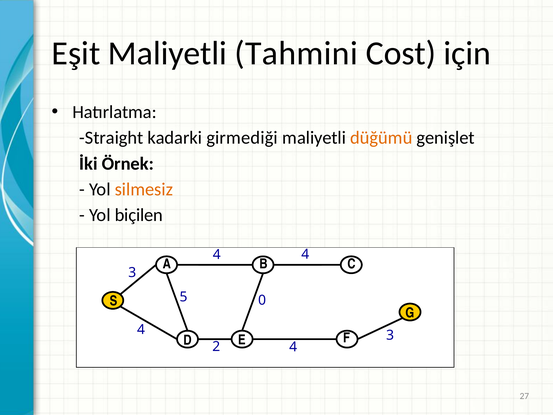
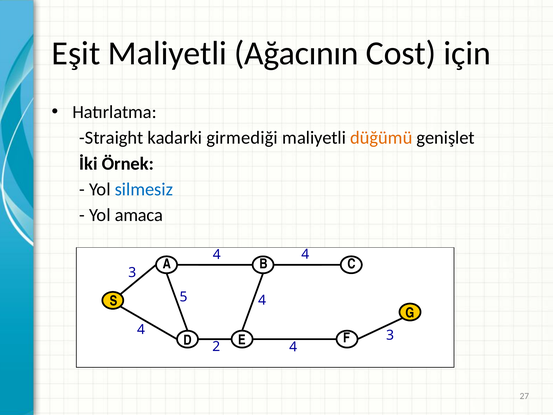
Tahmini: Tahmini -> Ağacının
silmesiz colour: orange -> blue
biçilen: biçilen -> amaca
5 0: 0 -> 4
